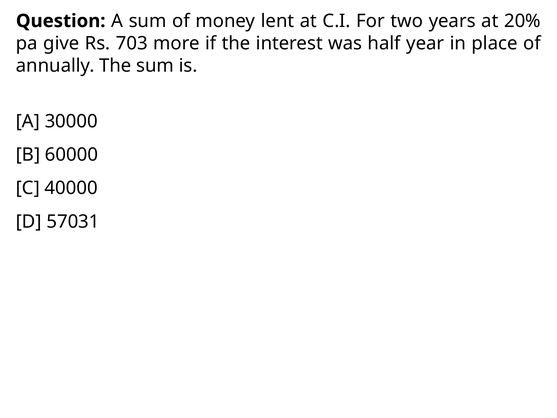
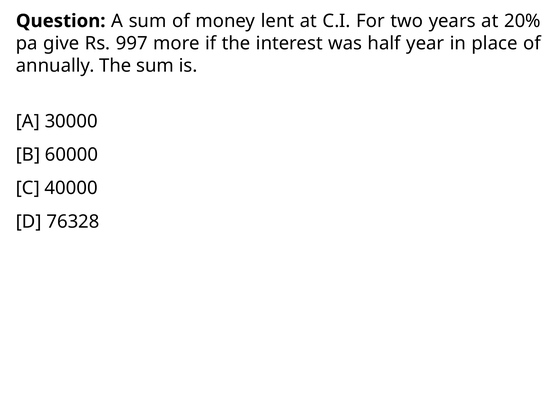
703: 703 -> 997
57031: 57031 -> 76328
